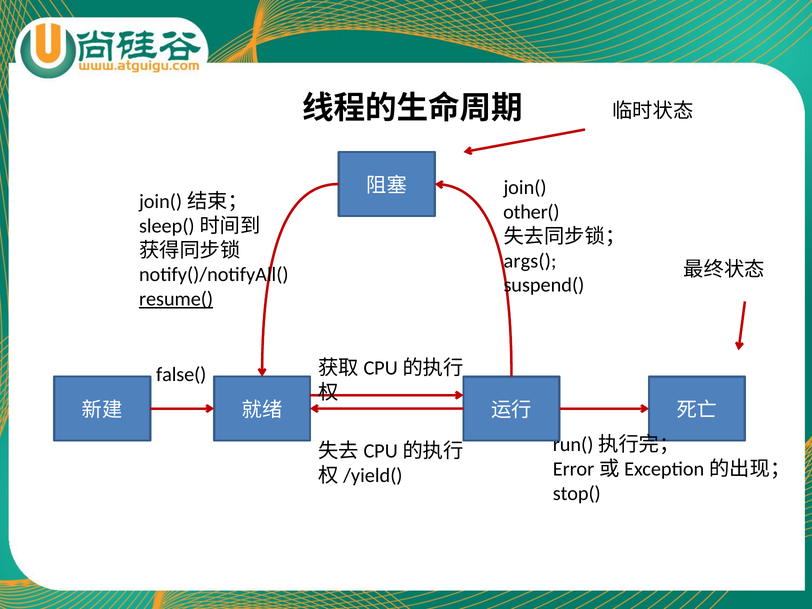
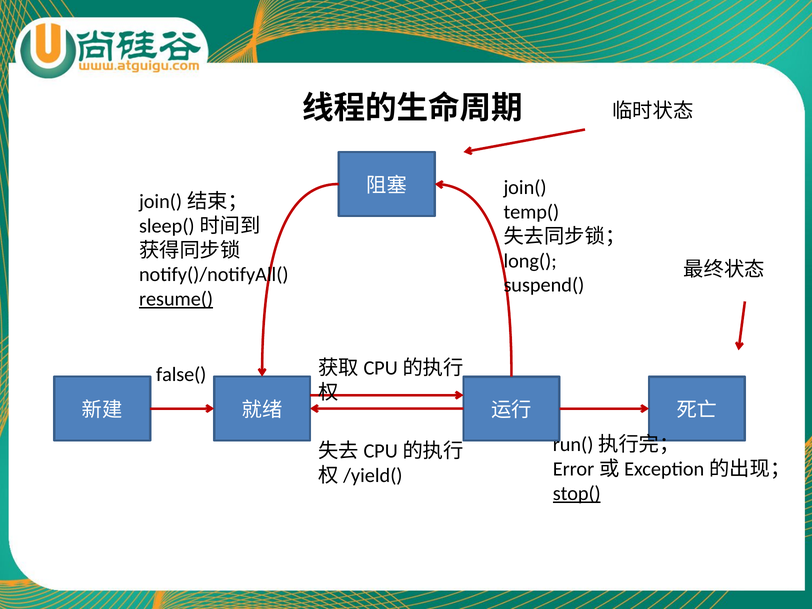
other(: other( -> temp(
args(: args( -> long(
stop( underline: none -> present
